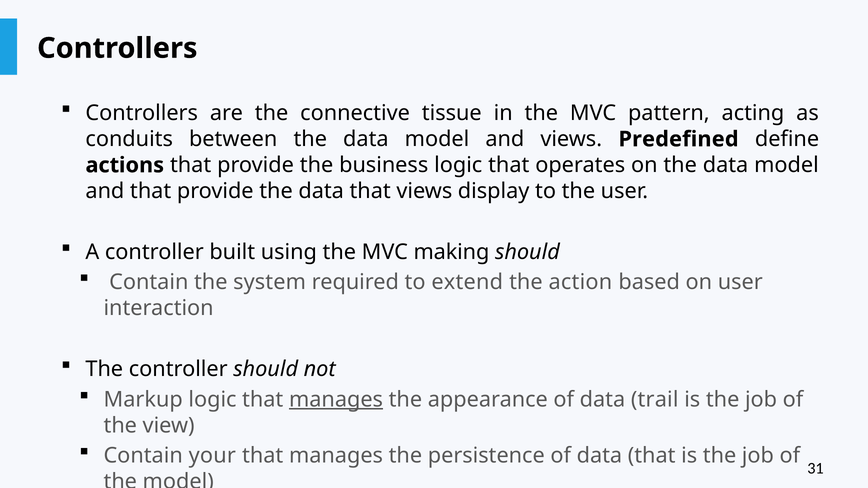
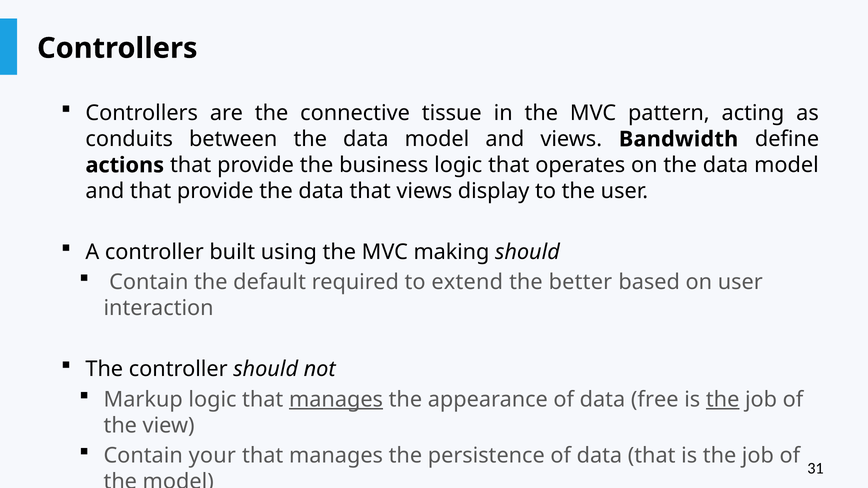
Predefined: Predefined -> Bandwidth
system: system -> default
action: action -> better
trail: trail -> free
the at (723, 400) underline: none -> present
